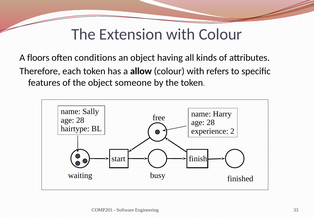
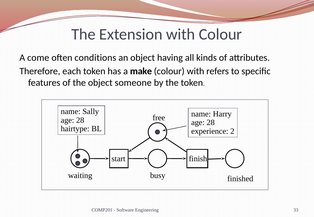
floors: floors -> come
allow: allow -> make
